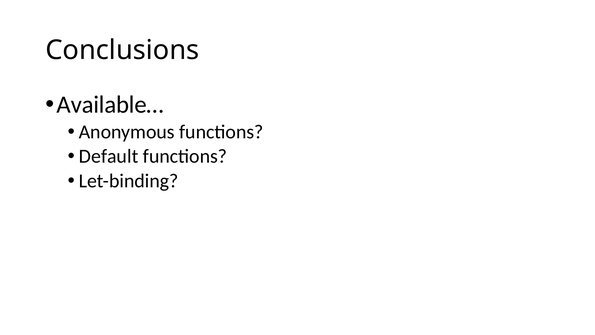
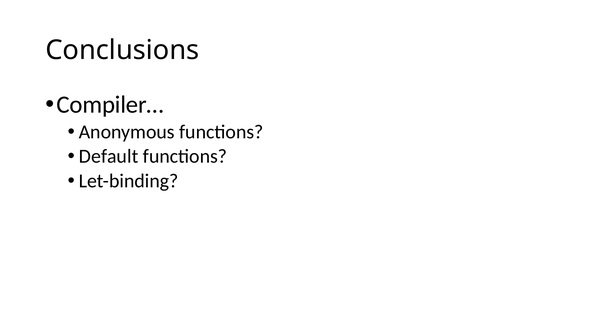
Available…: Available… -> Compiler…
